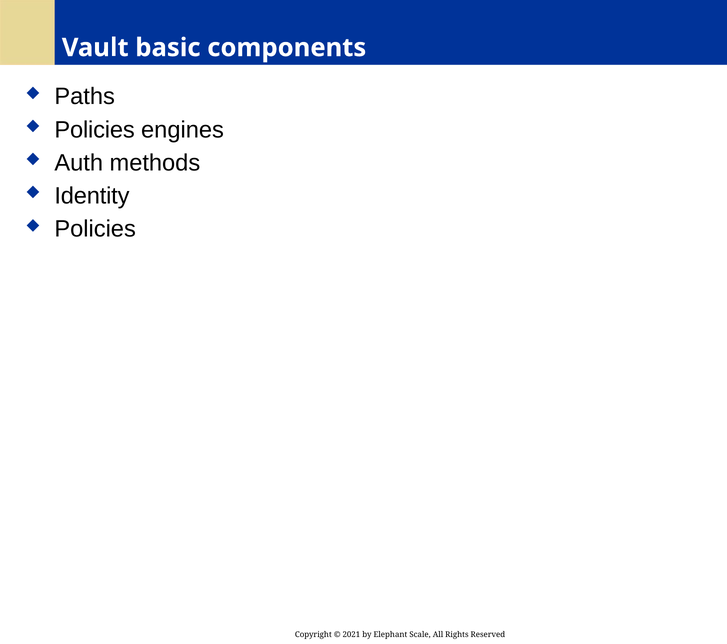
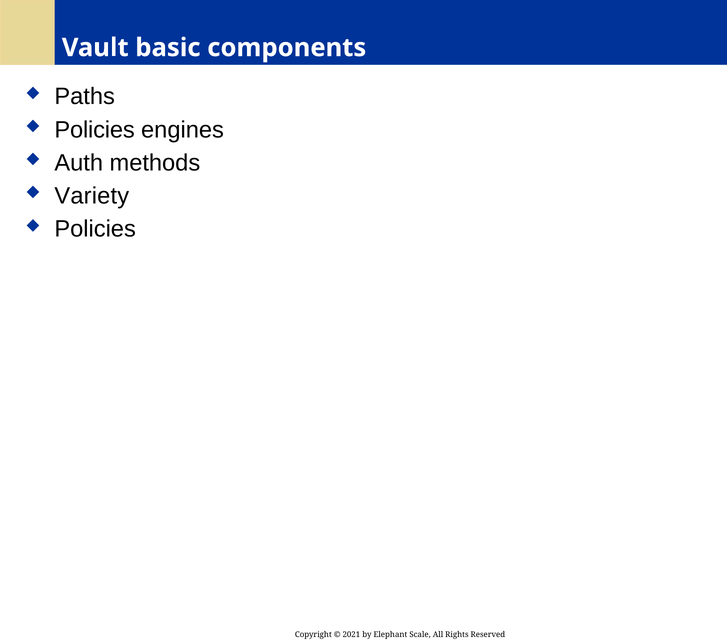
Identity: Identity -> Variety
